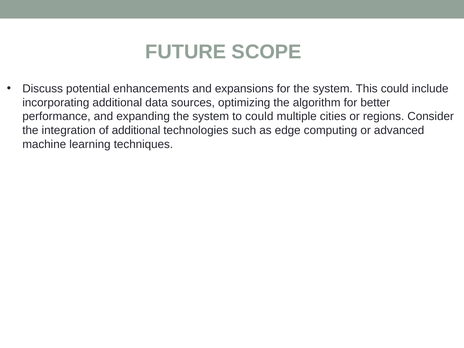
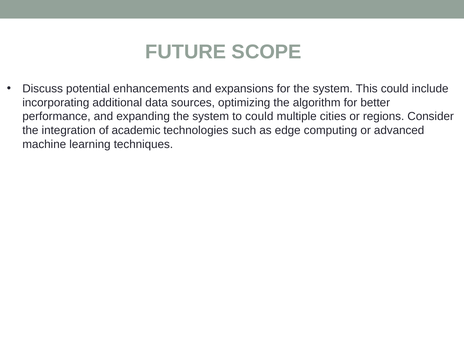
of additional: additional -> academic
